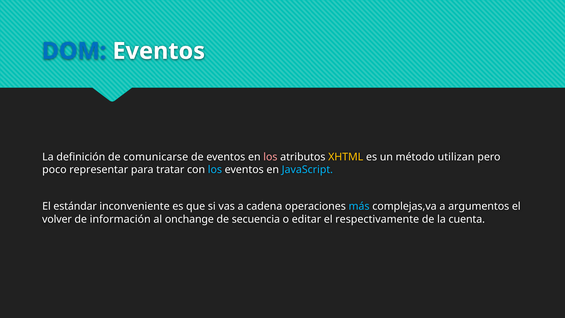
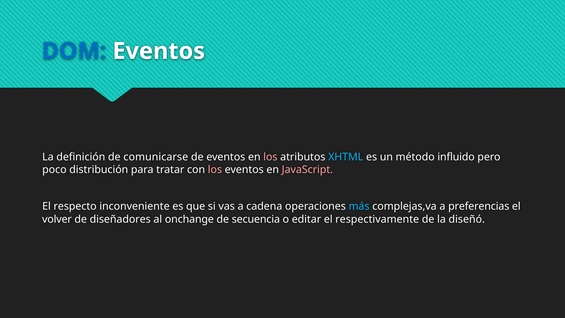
XHTML colour: yellow -> light blue
utilizan: utilizan -> influido
representar: representar -> distribución
los at (215, 170) colour: light blue -> pink
JavaScript colour: light blue -> pink
estándar: estándar -> respecto
argumentos: argumentos -> preferencias
información: información -> diseñadores
cuenta: cuenta -> diseñó
